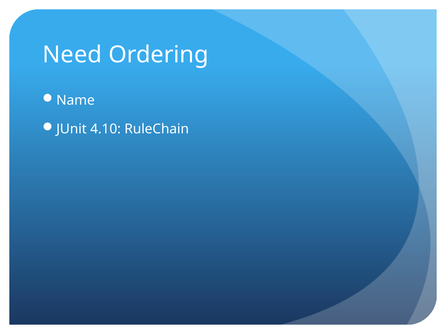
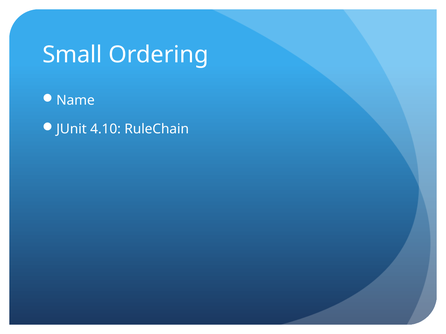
Need: Need -> Small
